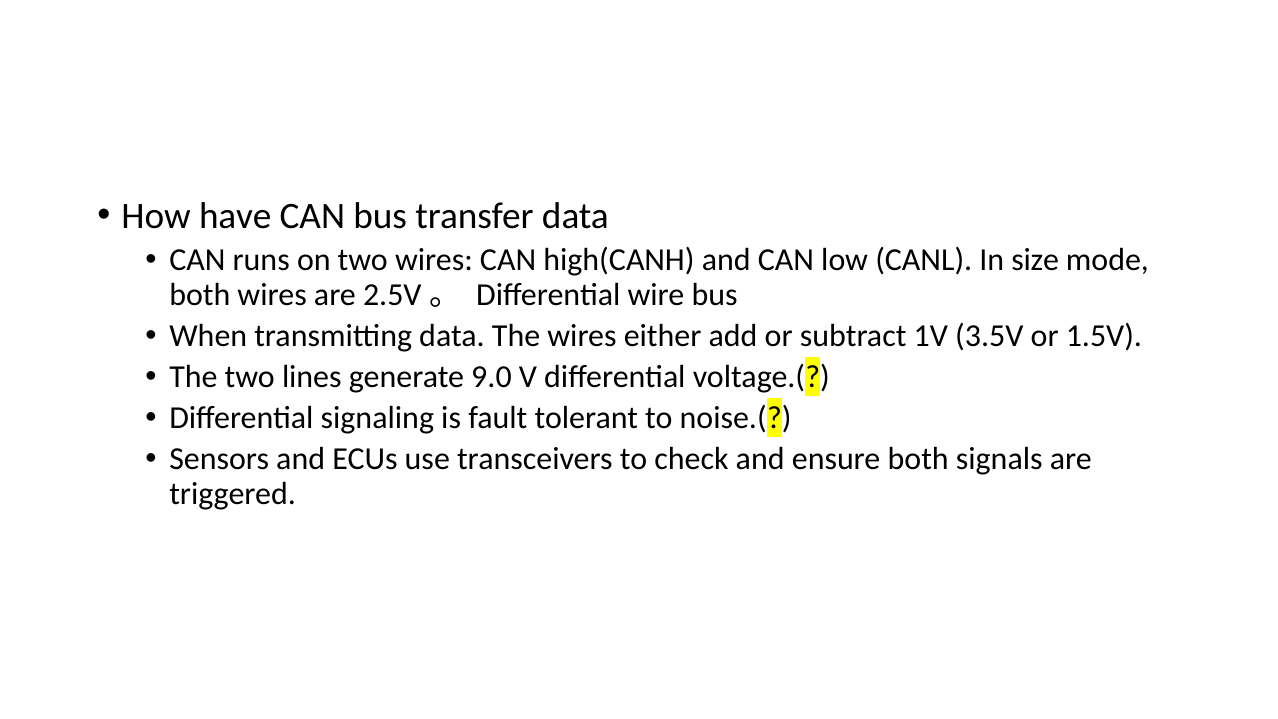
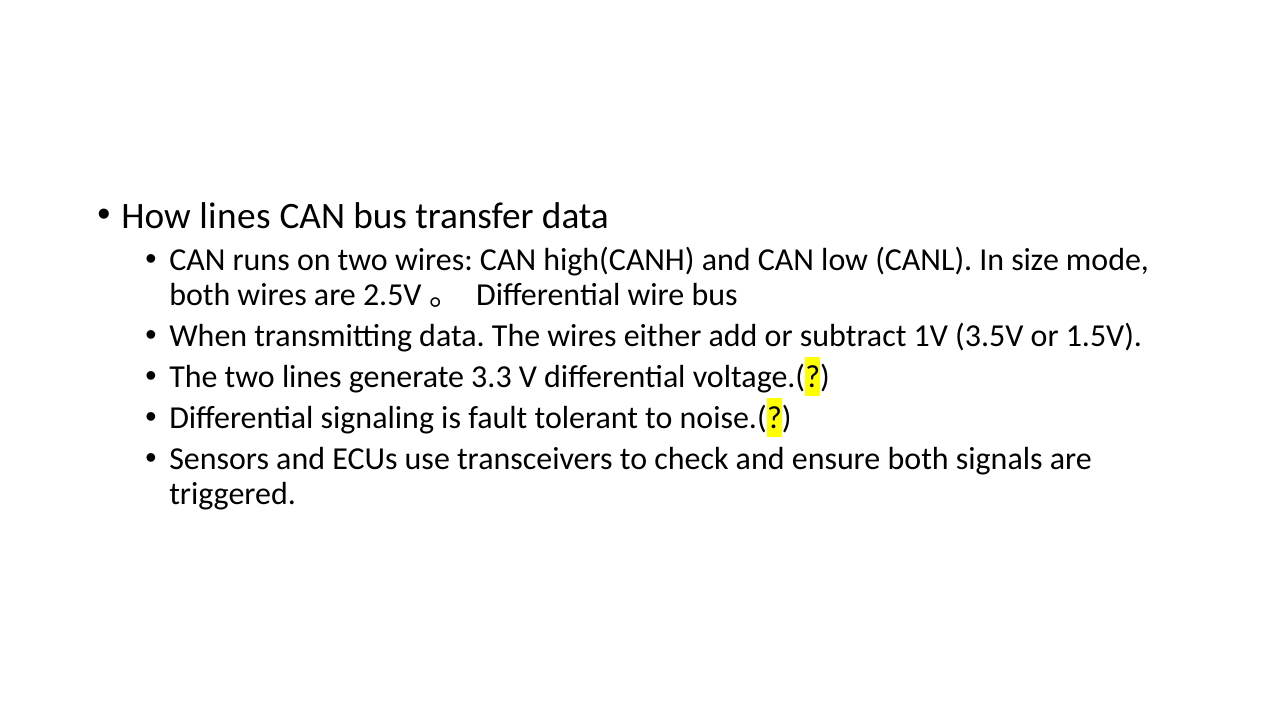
How have: have -> lines
9.0: 9.0 -> 3.3
